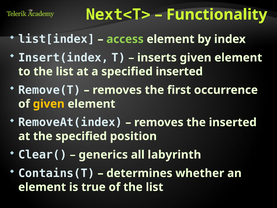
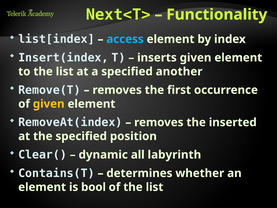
access colour: light green -> light blue
specified inserted: inserted -> another
generics: generics -> dynamic
true: true -> bool
